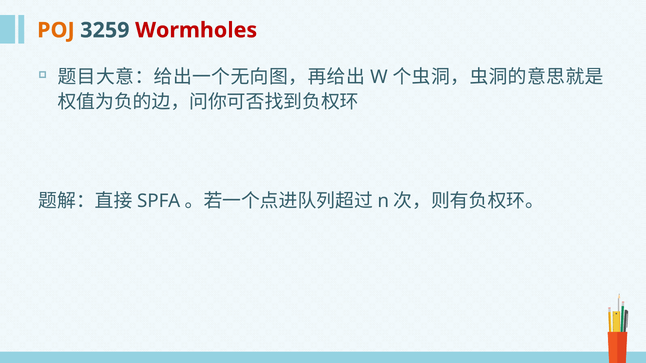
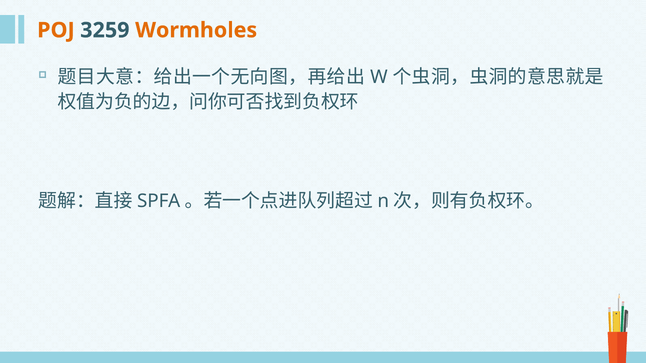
Wormholes colour: red -> orange
